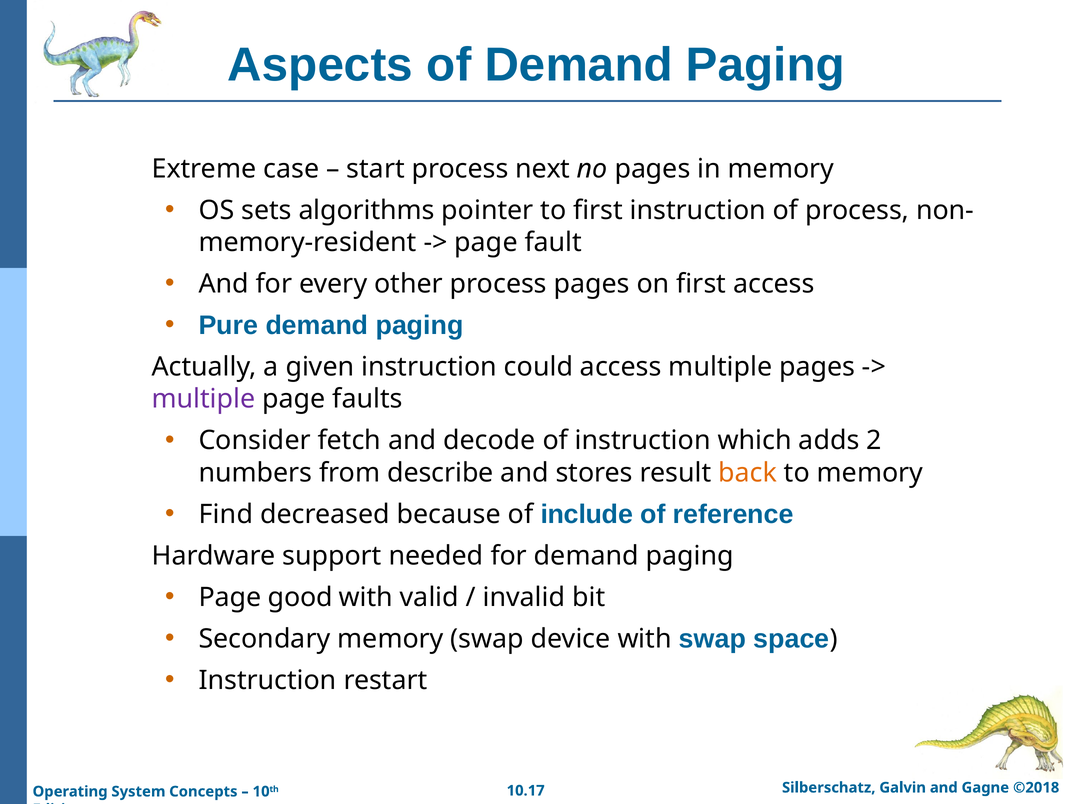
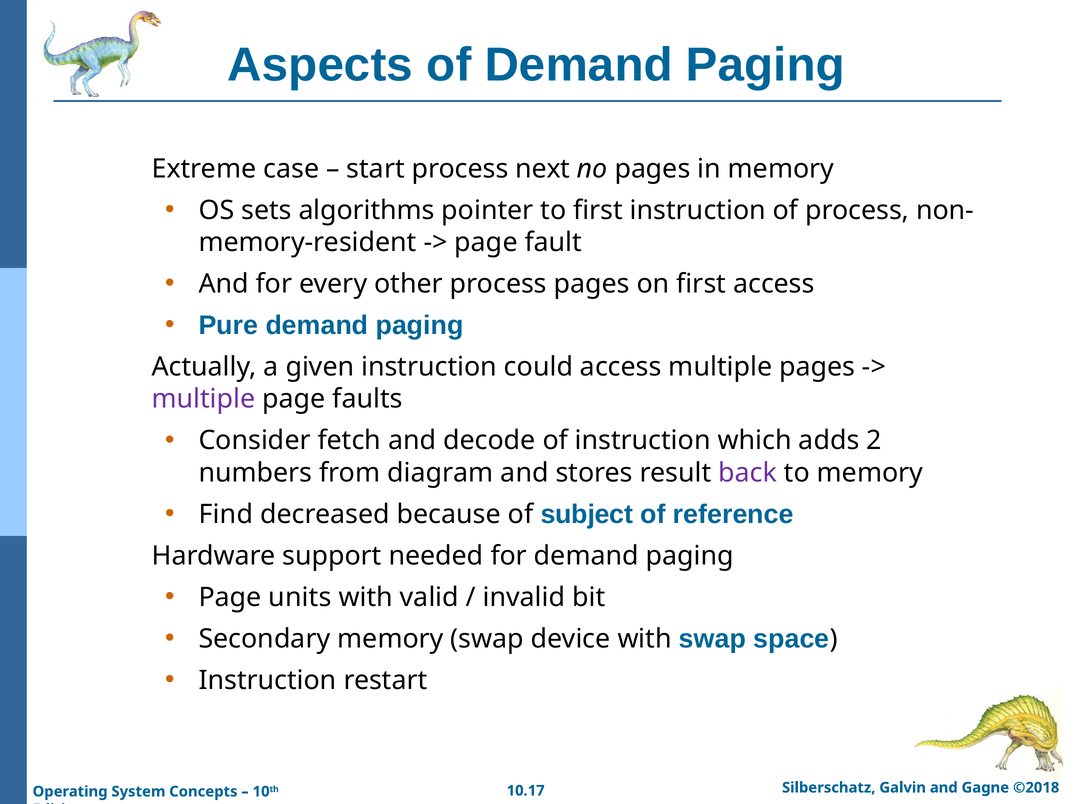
describe: describe -> diagram
back colour: orange -> purple
include: include -> subject
good: good -> units
